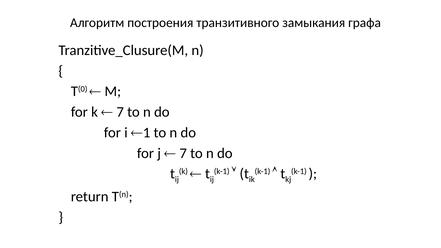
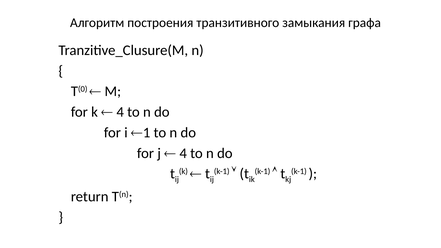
7 at (120, 112): 7 -> 4
7 at (183, 153): 7 -> 4
